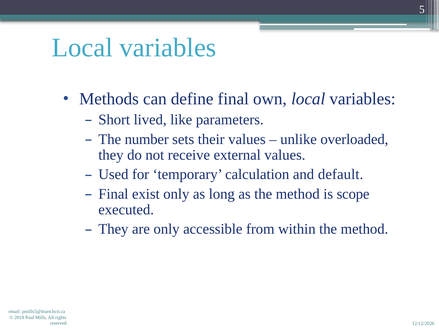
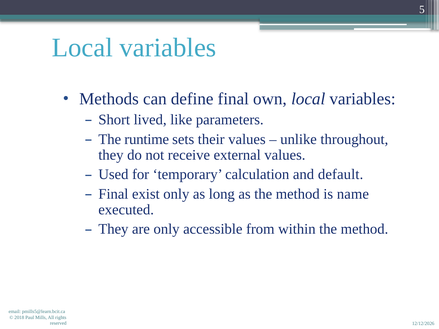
number: number -> runtime
overloaded: overloaded -> throughout
scope: scope -> name
